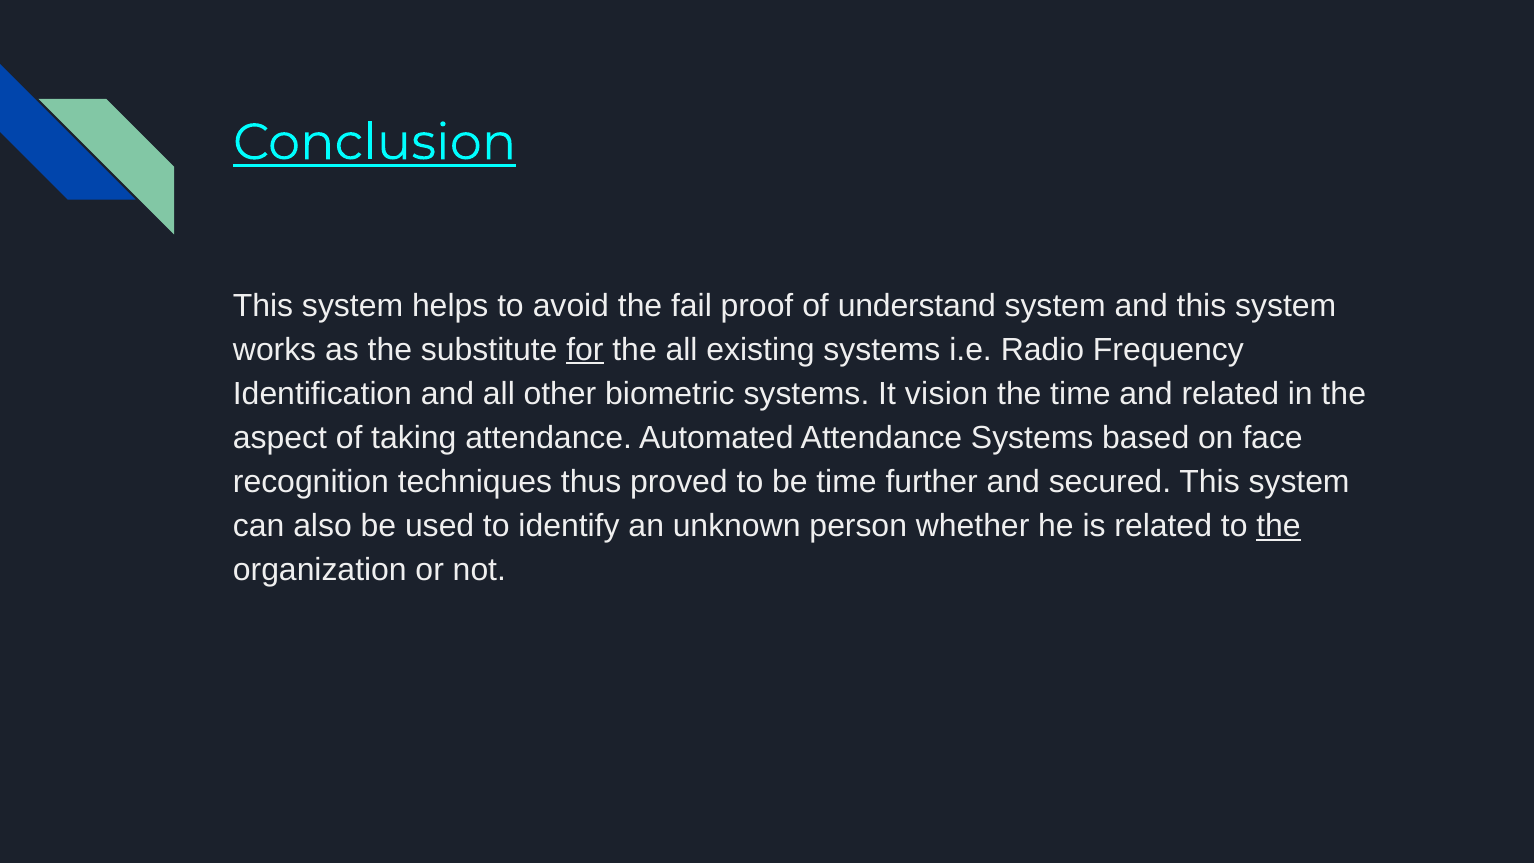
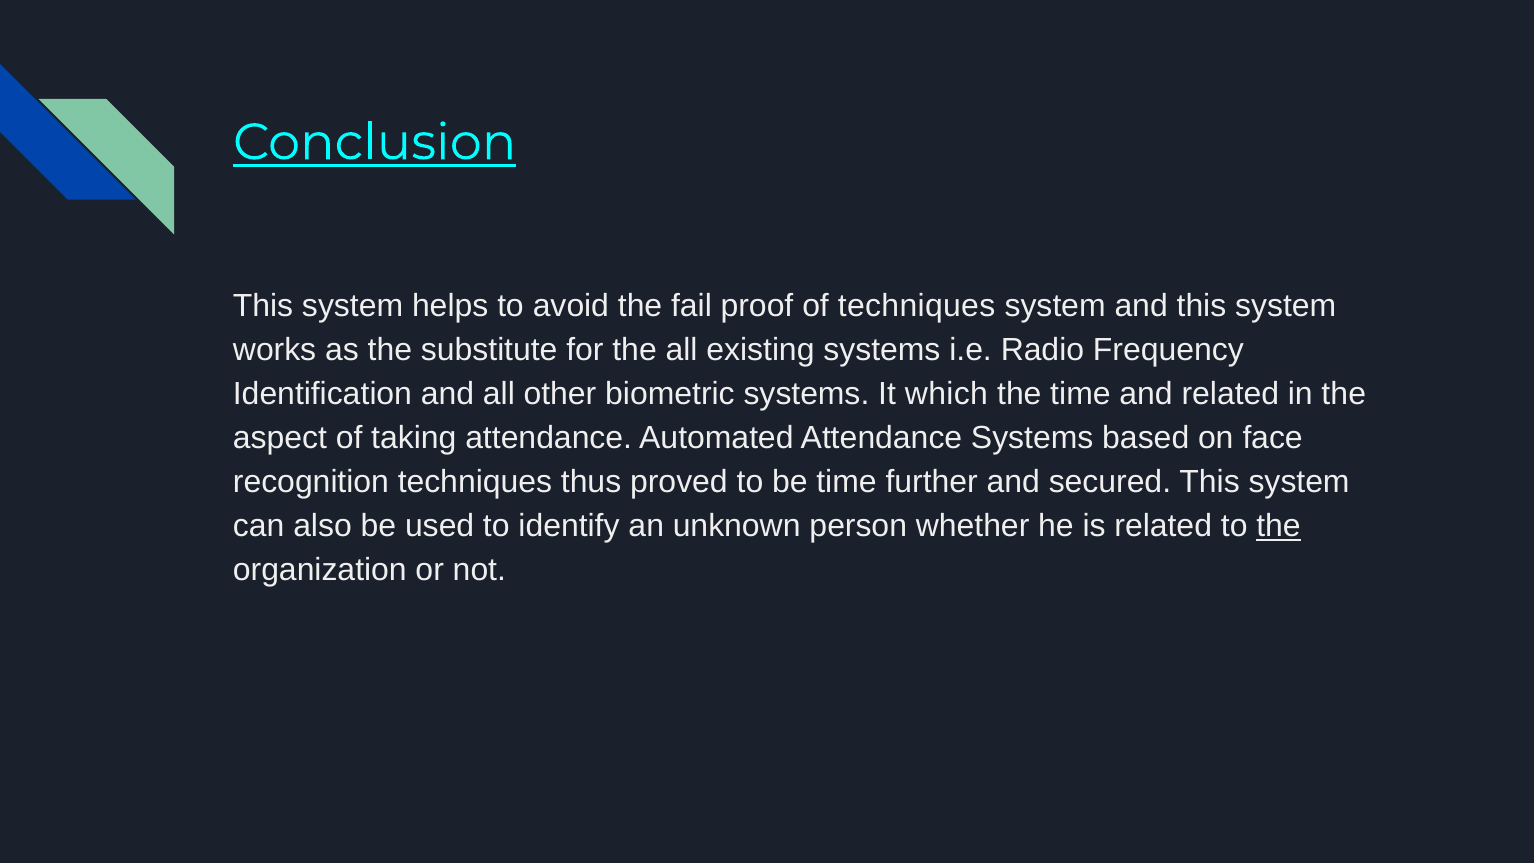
of understand: understand -> techniques
for underline: present -> none
vision: vision -> which
